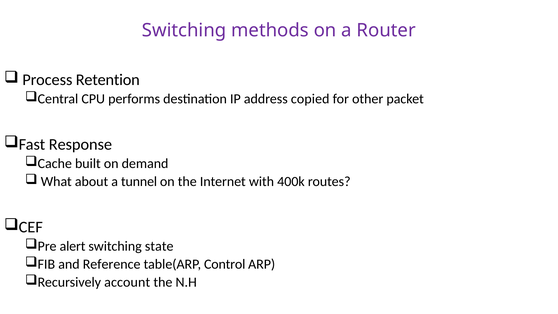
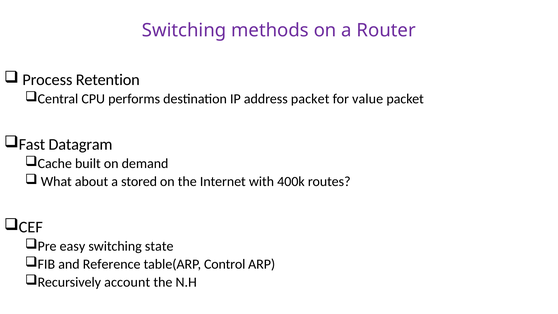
address copied: copied -> packet
other: other -> value
Response: Response -> Datagram
tunnel: tunnel -> stored
alert: alert -> easy
